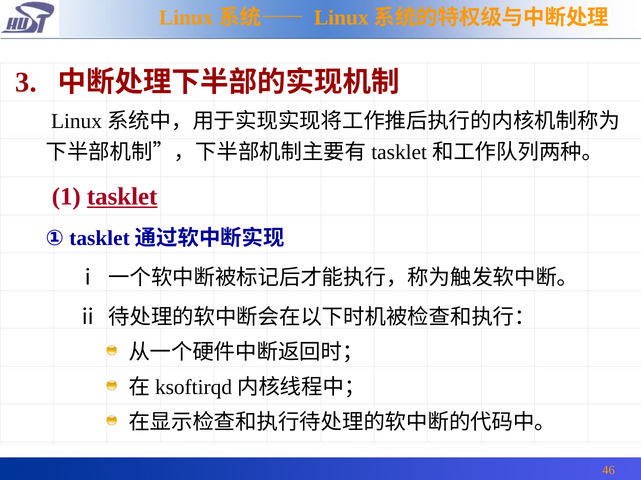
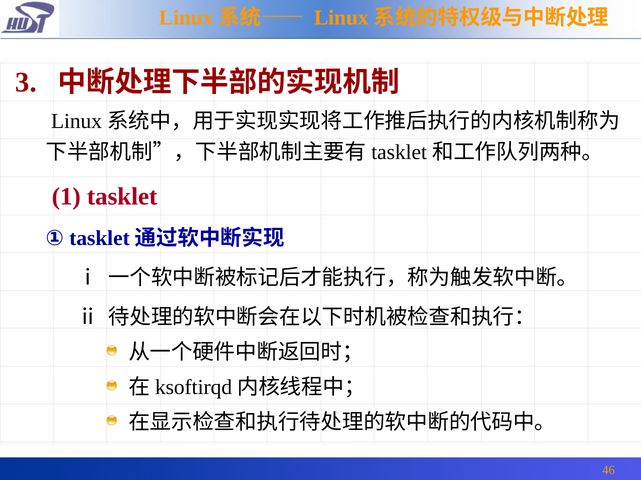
tasklet underline: present -> none
